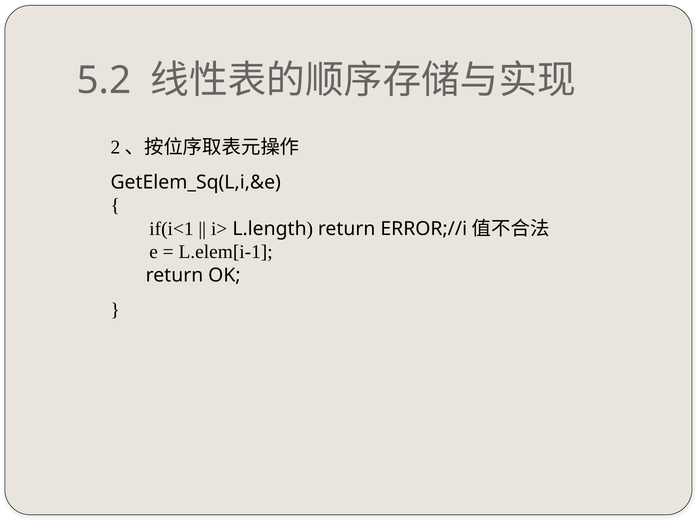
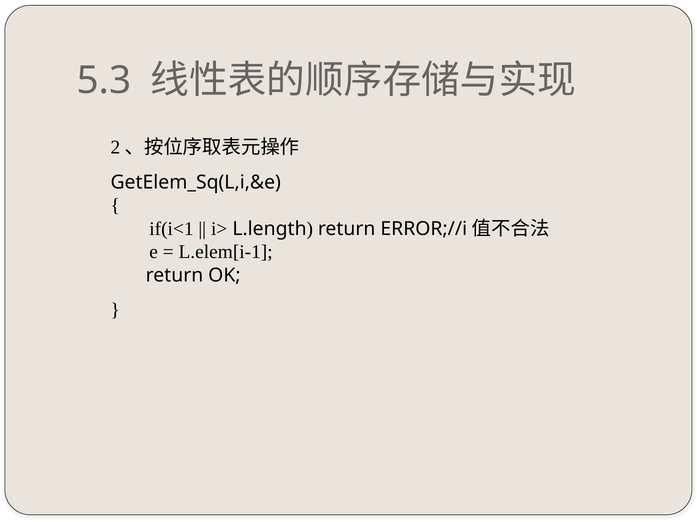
5.2: 5.2 -> 5.3
